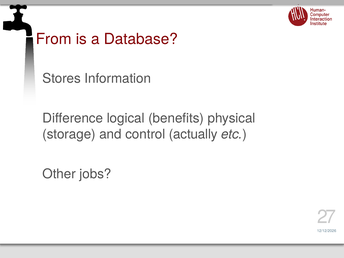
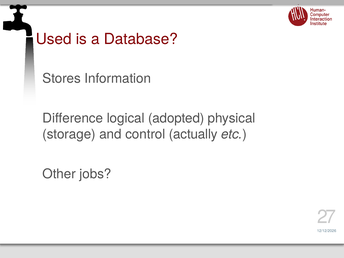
From: From -> Used
benefits: benefits -> adopted
